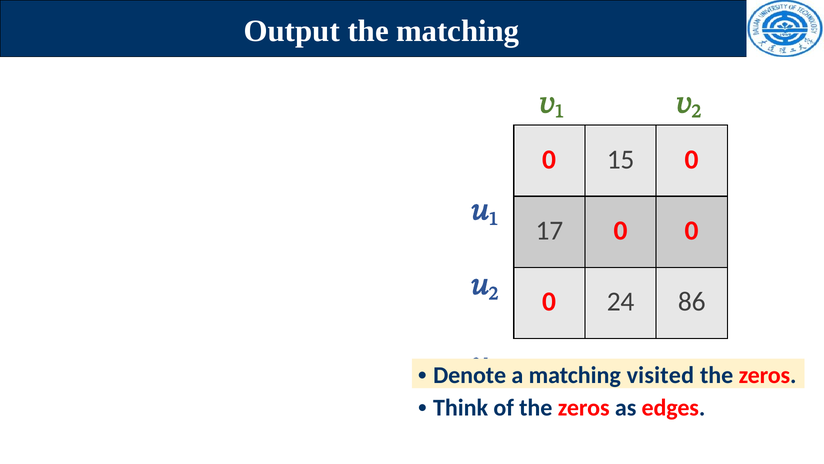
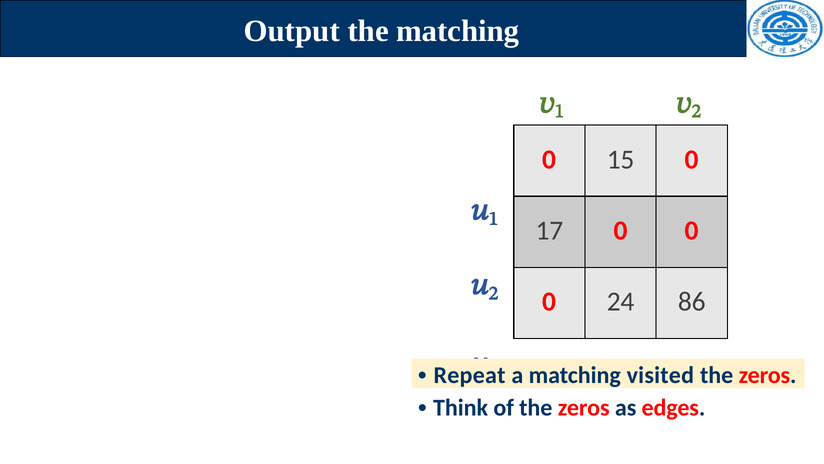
Denote: Denote -> Repeat
